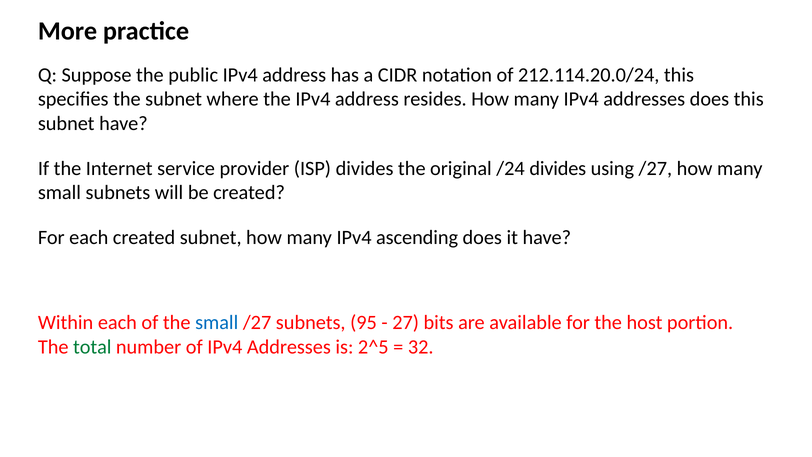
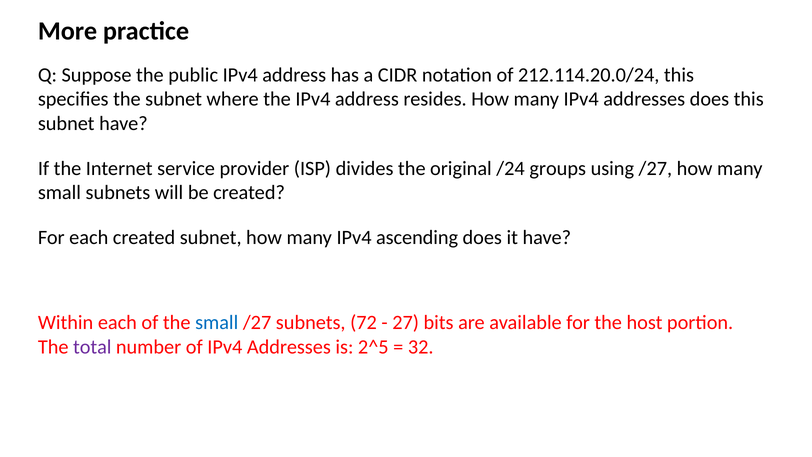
/24 divides: divides -> groups
95: 95 -> 72
total colour: green -> purple
